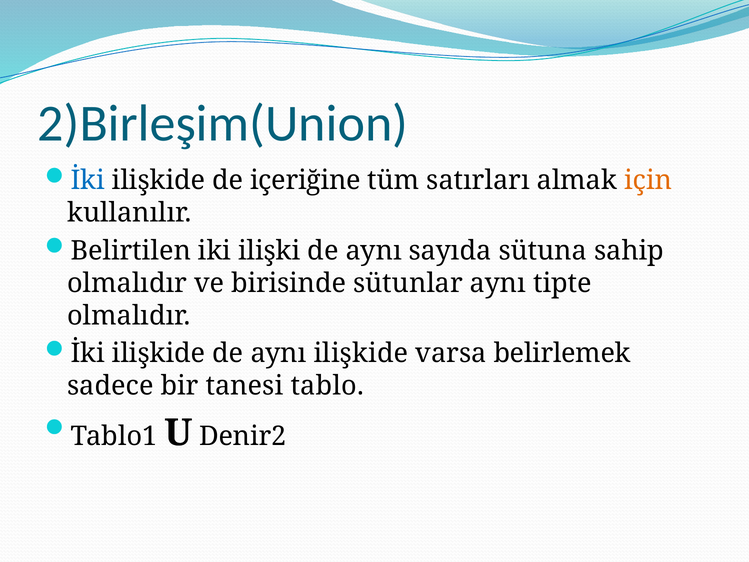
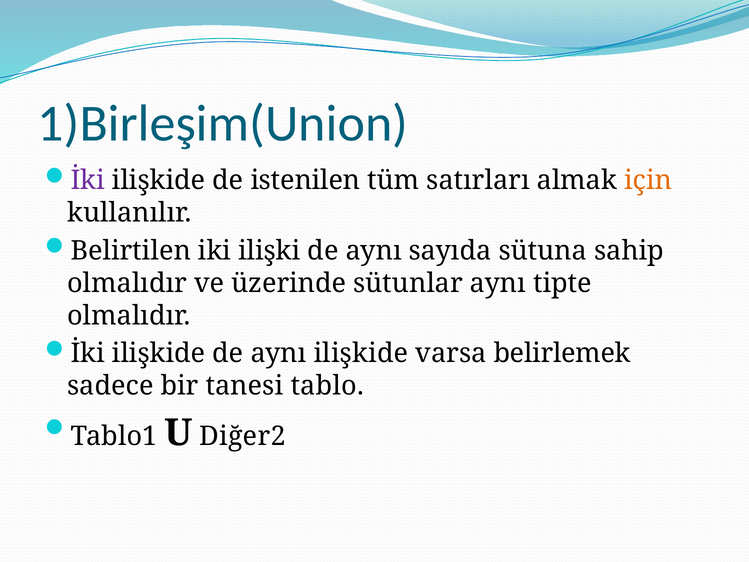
2)Birleşim(Union: 2)Birleşim(Union -> 1)Birleşim(Union
İki at (88, 180) colour: blue -> purple
içeriğine: içeriğine -> istenilen
birisinde: birisinde -> üzerinde
Denir2: Denir2 -> Diğer2
